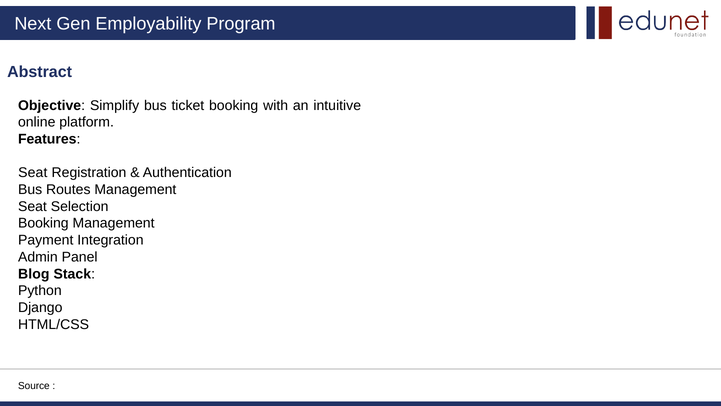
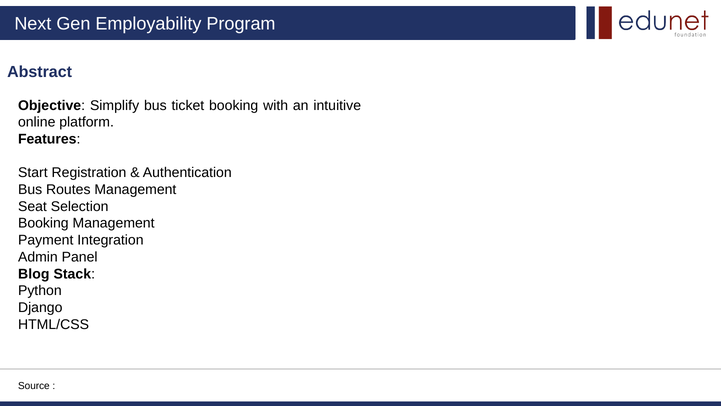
Seat at (33, 173): Seat -> Start
